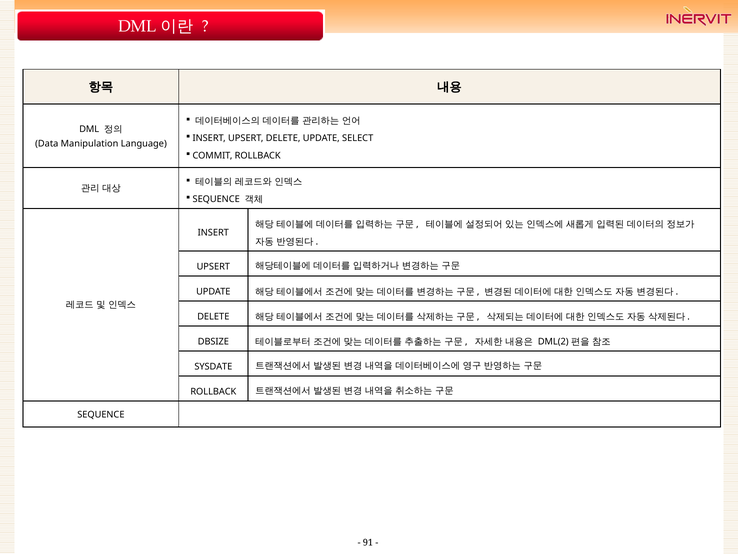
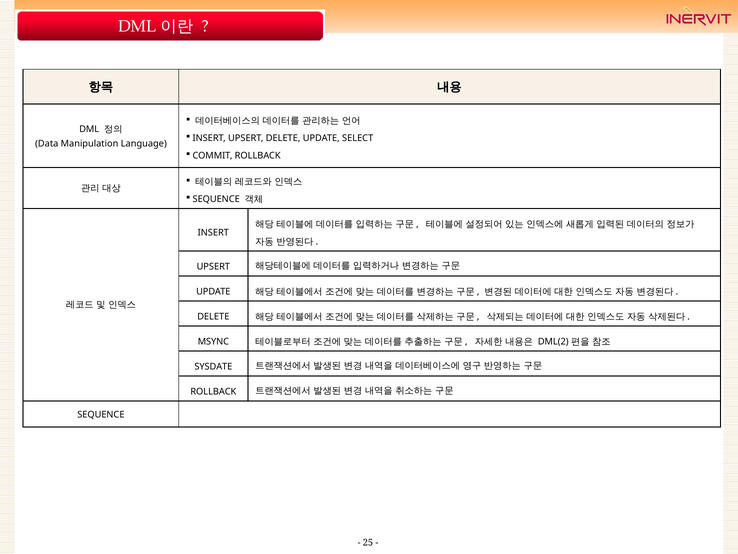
DBSIZE: DBSIZE -> MSYNC
91: 91 -> 25
